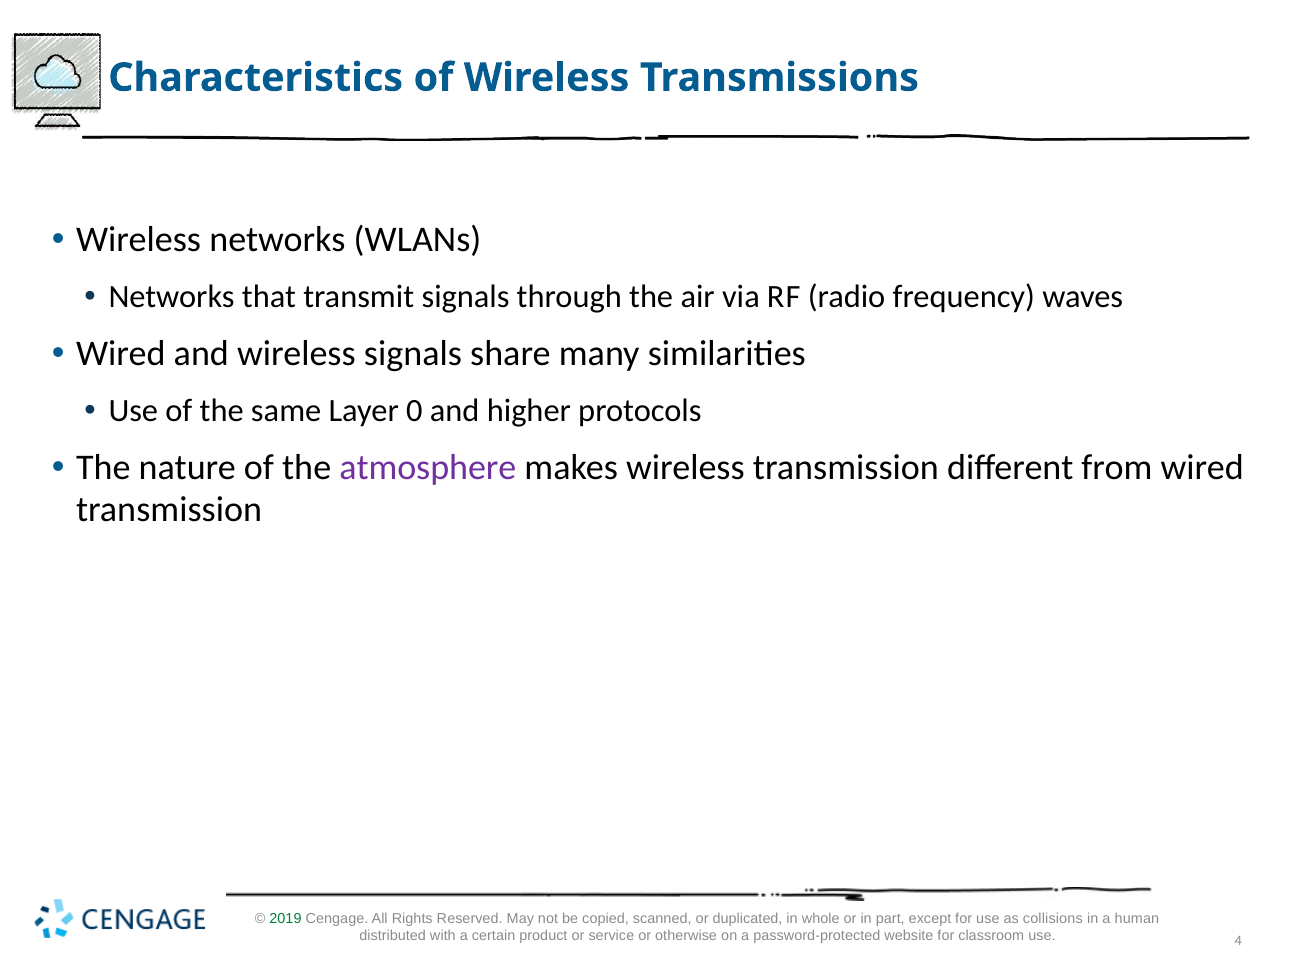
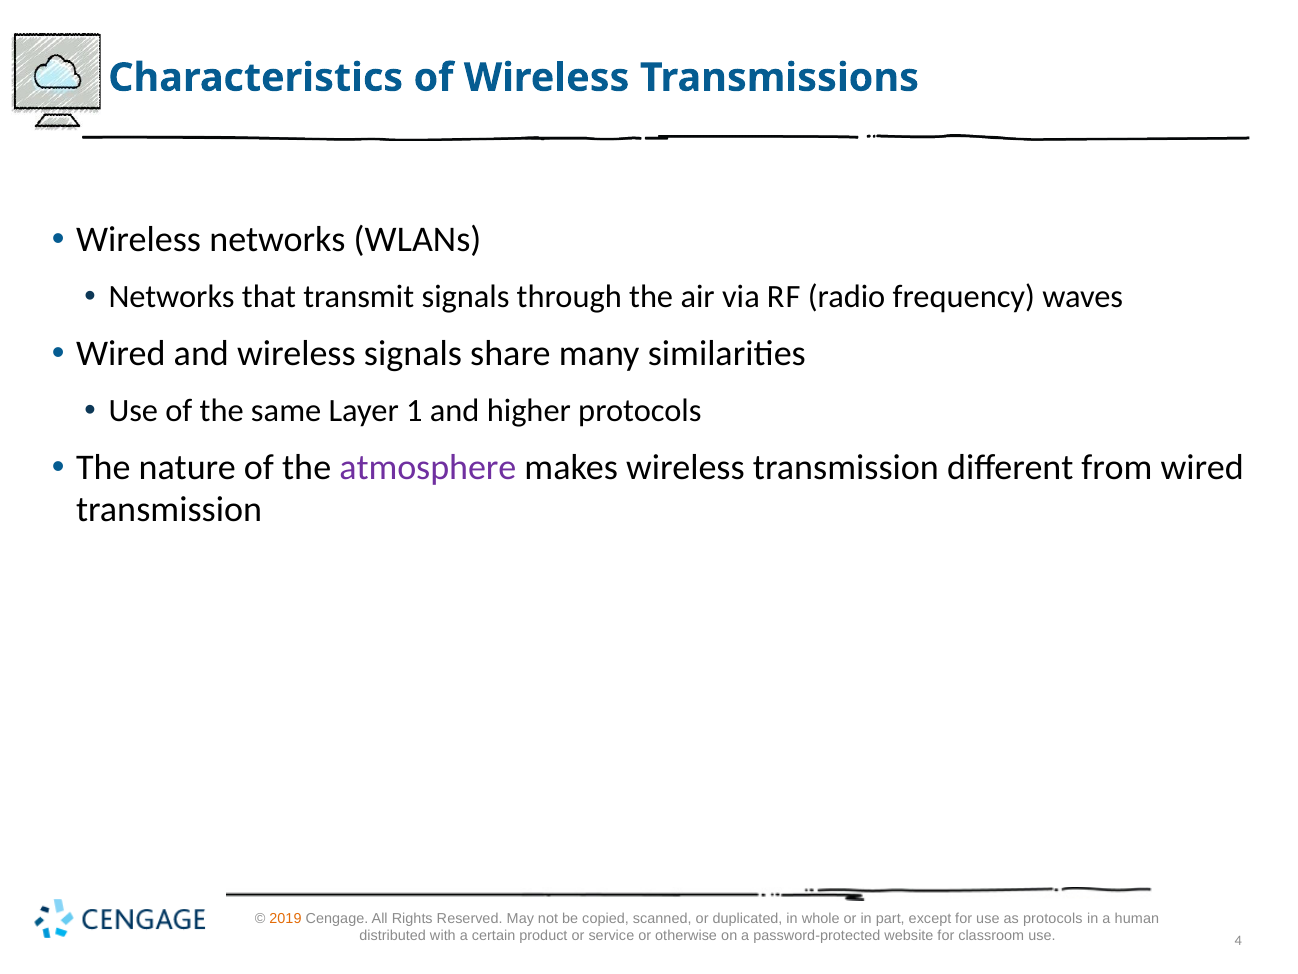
0: 0 -> 1
2019 colour: green -> orange
as collisions: collisions -> protocols
